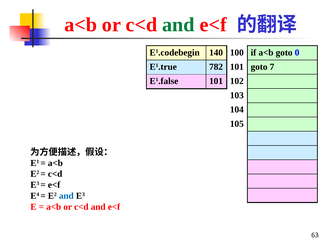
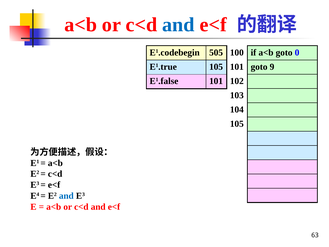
and at (178, 25) colour: green -> blue
140: 140 -> 505
7: 7 -> 9
E1.true 782: 782 -> 105
